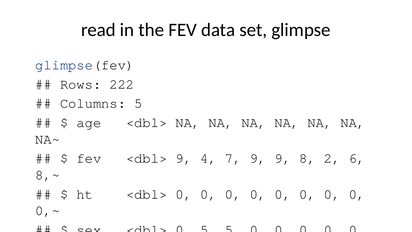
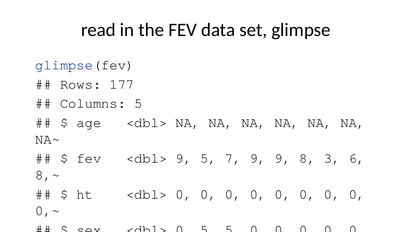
222: 222 -> 177
9 4: 4 -> 5
2: 2 -> 3
